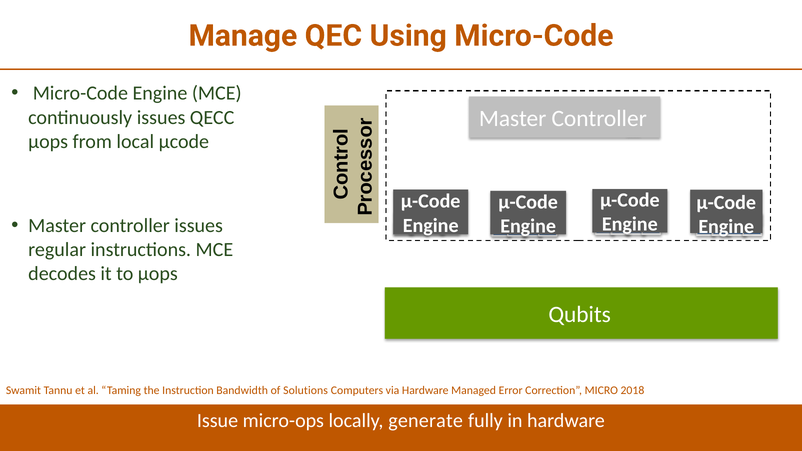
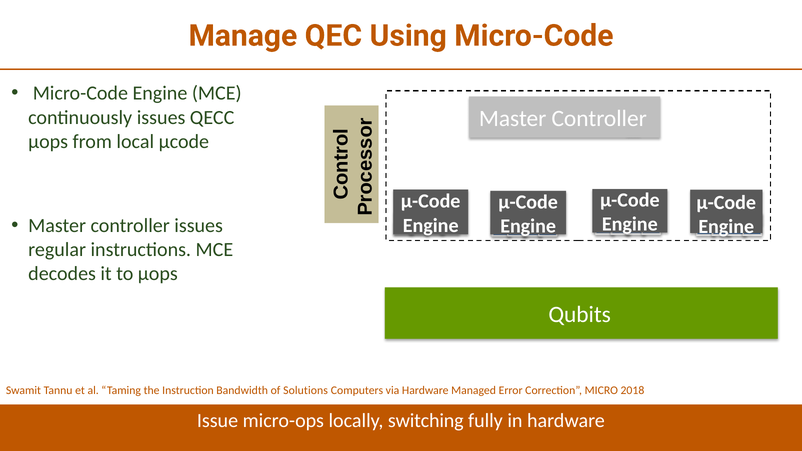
generate: generate -> switching
